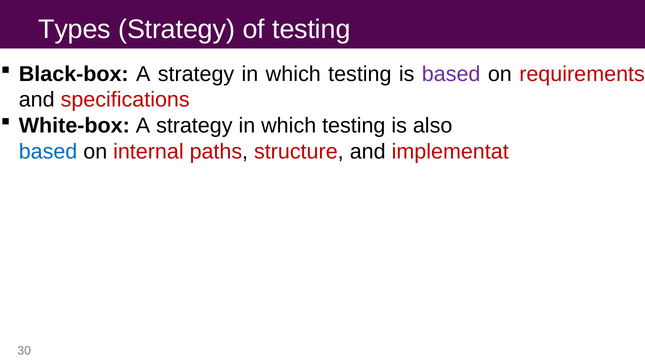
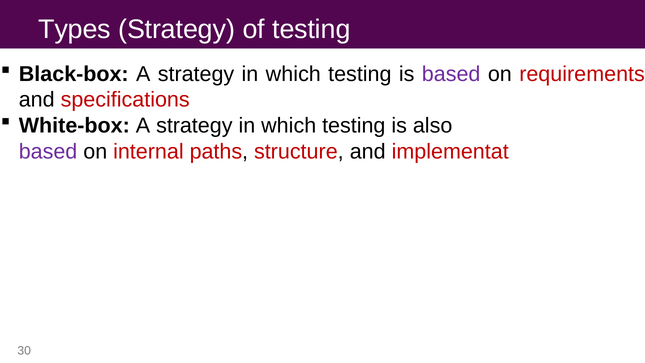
based at (48, 151) colour: blue -> purple
